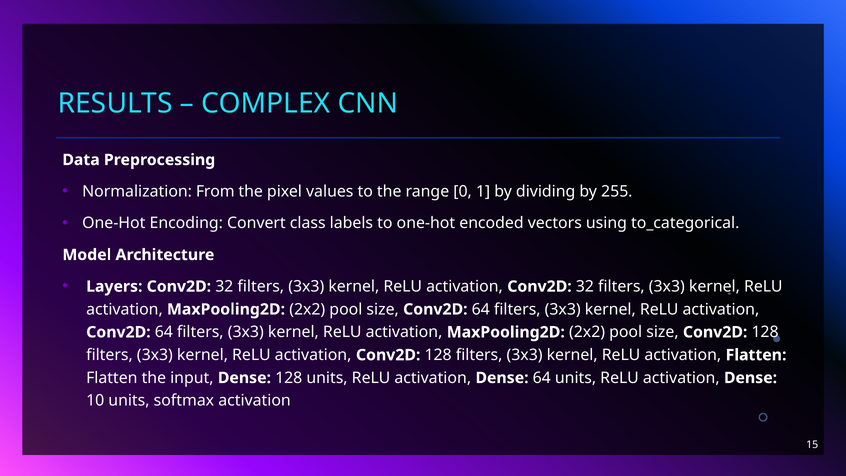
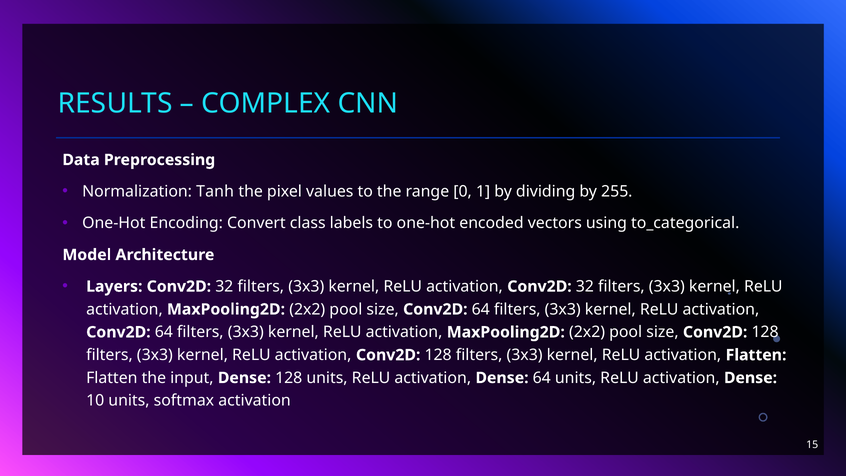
From: From -> Tanh
